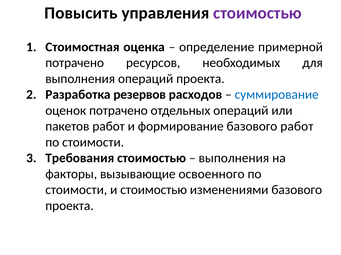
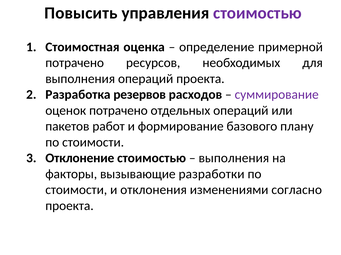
суммирование colour: blue -> purple
базового работ: работ -> плану
Требования: Требования -> Отклонение
освоенного: освоенного -> разработки
и стоимостью: стоимостью -> отклонения
изменениями базового: базового -> согласно
